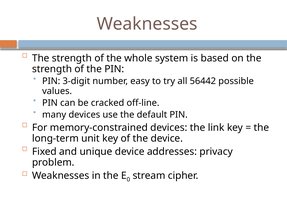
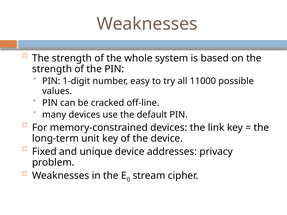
3-digit: 3-digit -> 1-digit
56442: 56442 -> 11000
